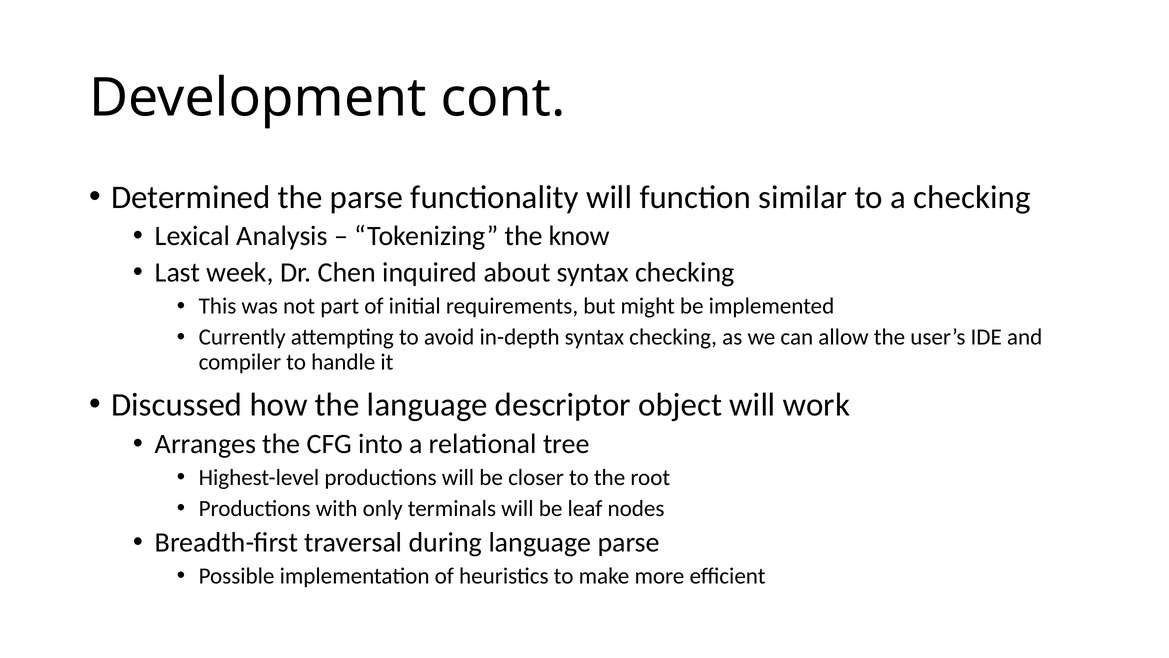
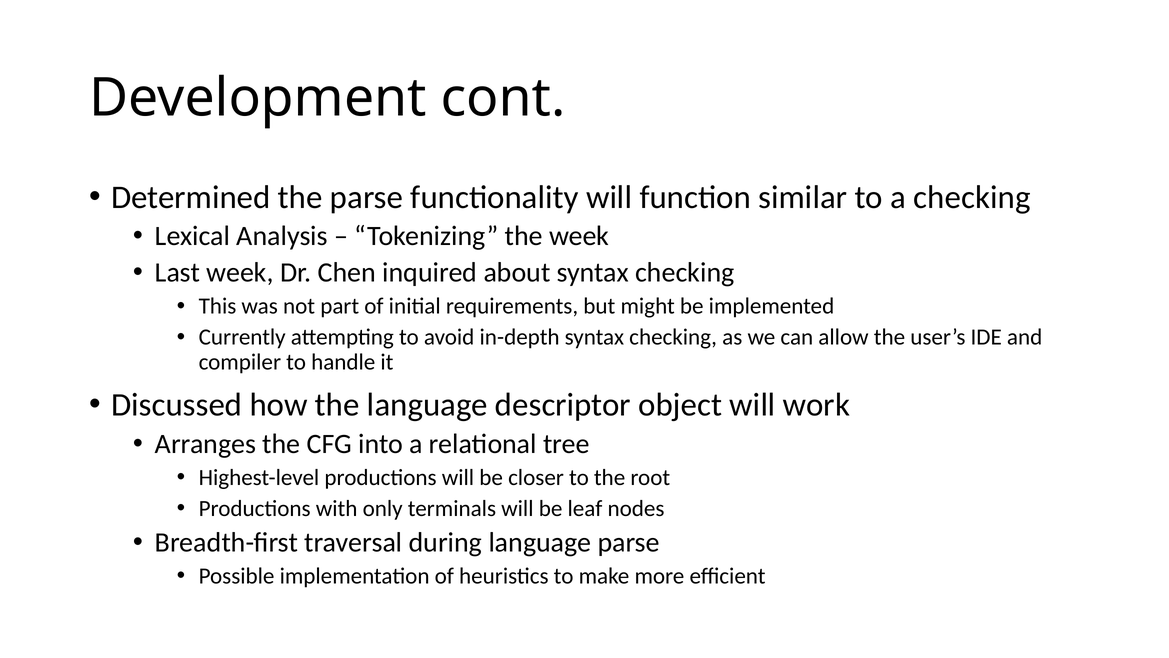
the know: know -> week
